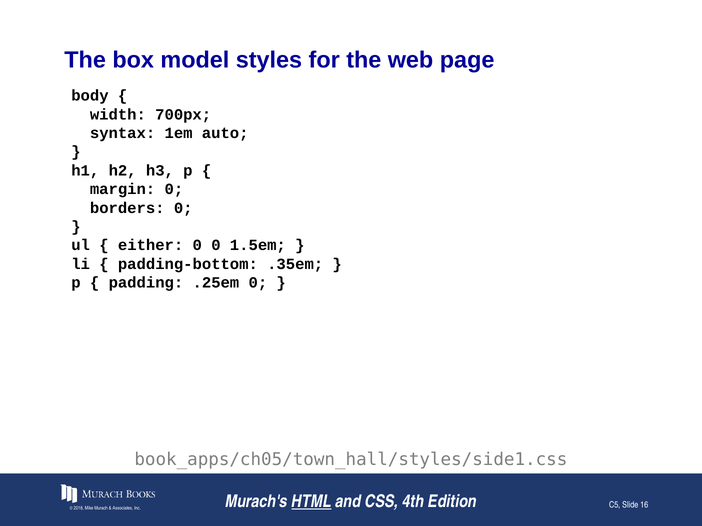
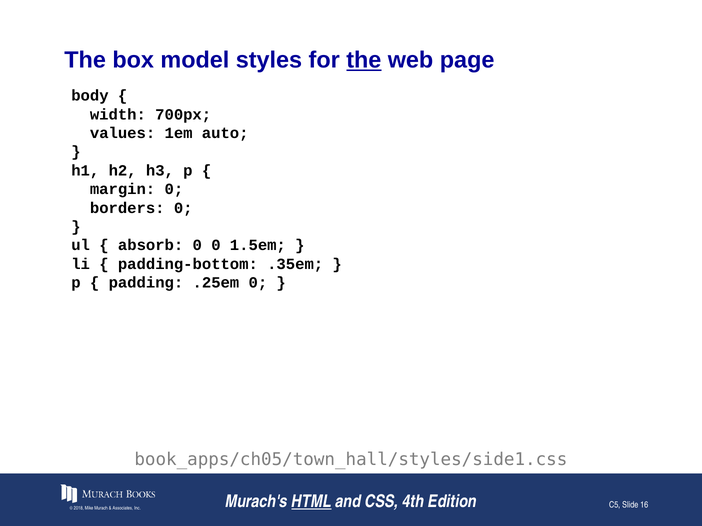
the at (364, 60) underline: none -> present
syntax: syntax -> values
either: either -> absorb
